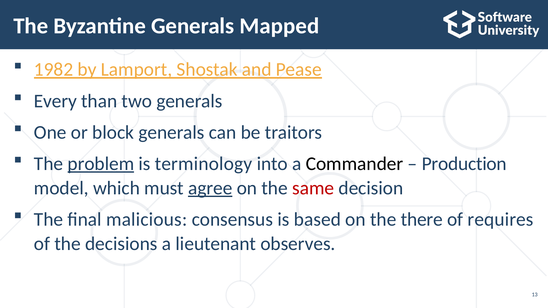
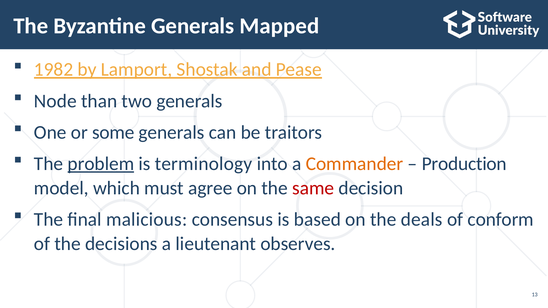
Every: Every -> Node
block: block -> some
Commander colour: black -> orange
agree underline: present -> none
there: there -> deals
requires: requires -> conform
